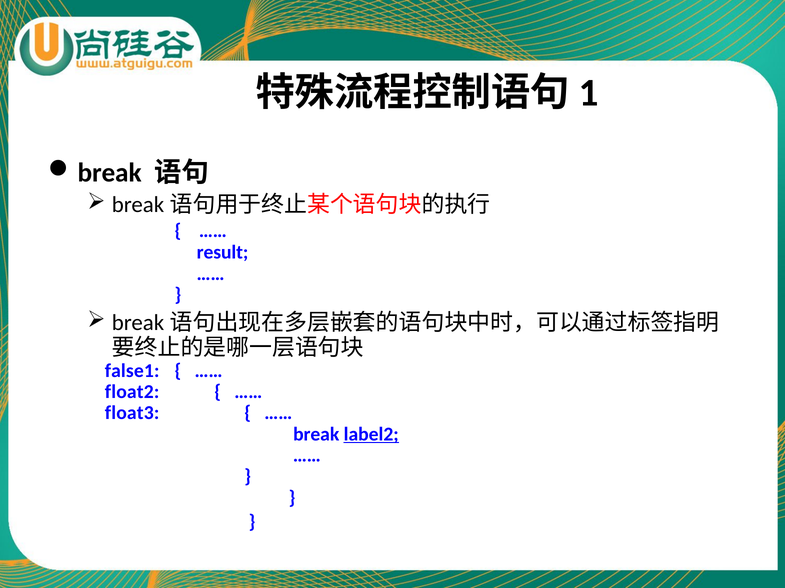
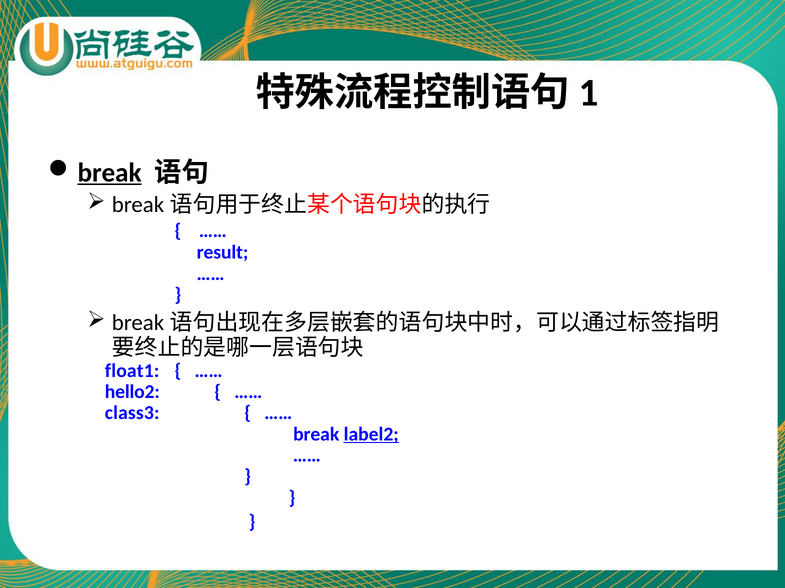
break at (110, 173) underline: none -> present
false1: false1 -> float1
float2: float2 -> hello2
float3: float3 -> class3
